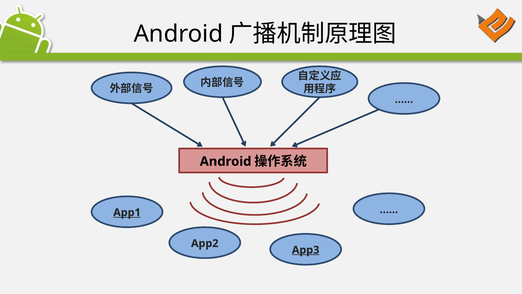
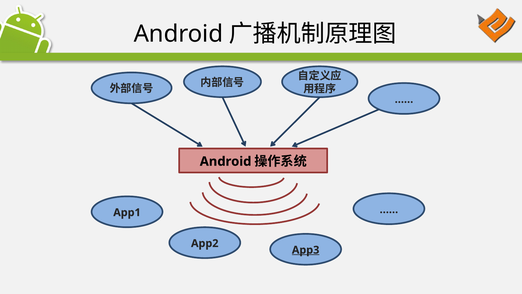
App1 underline: present -> none
